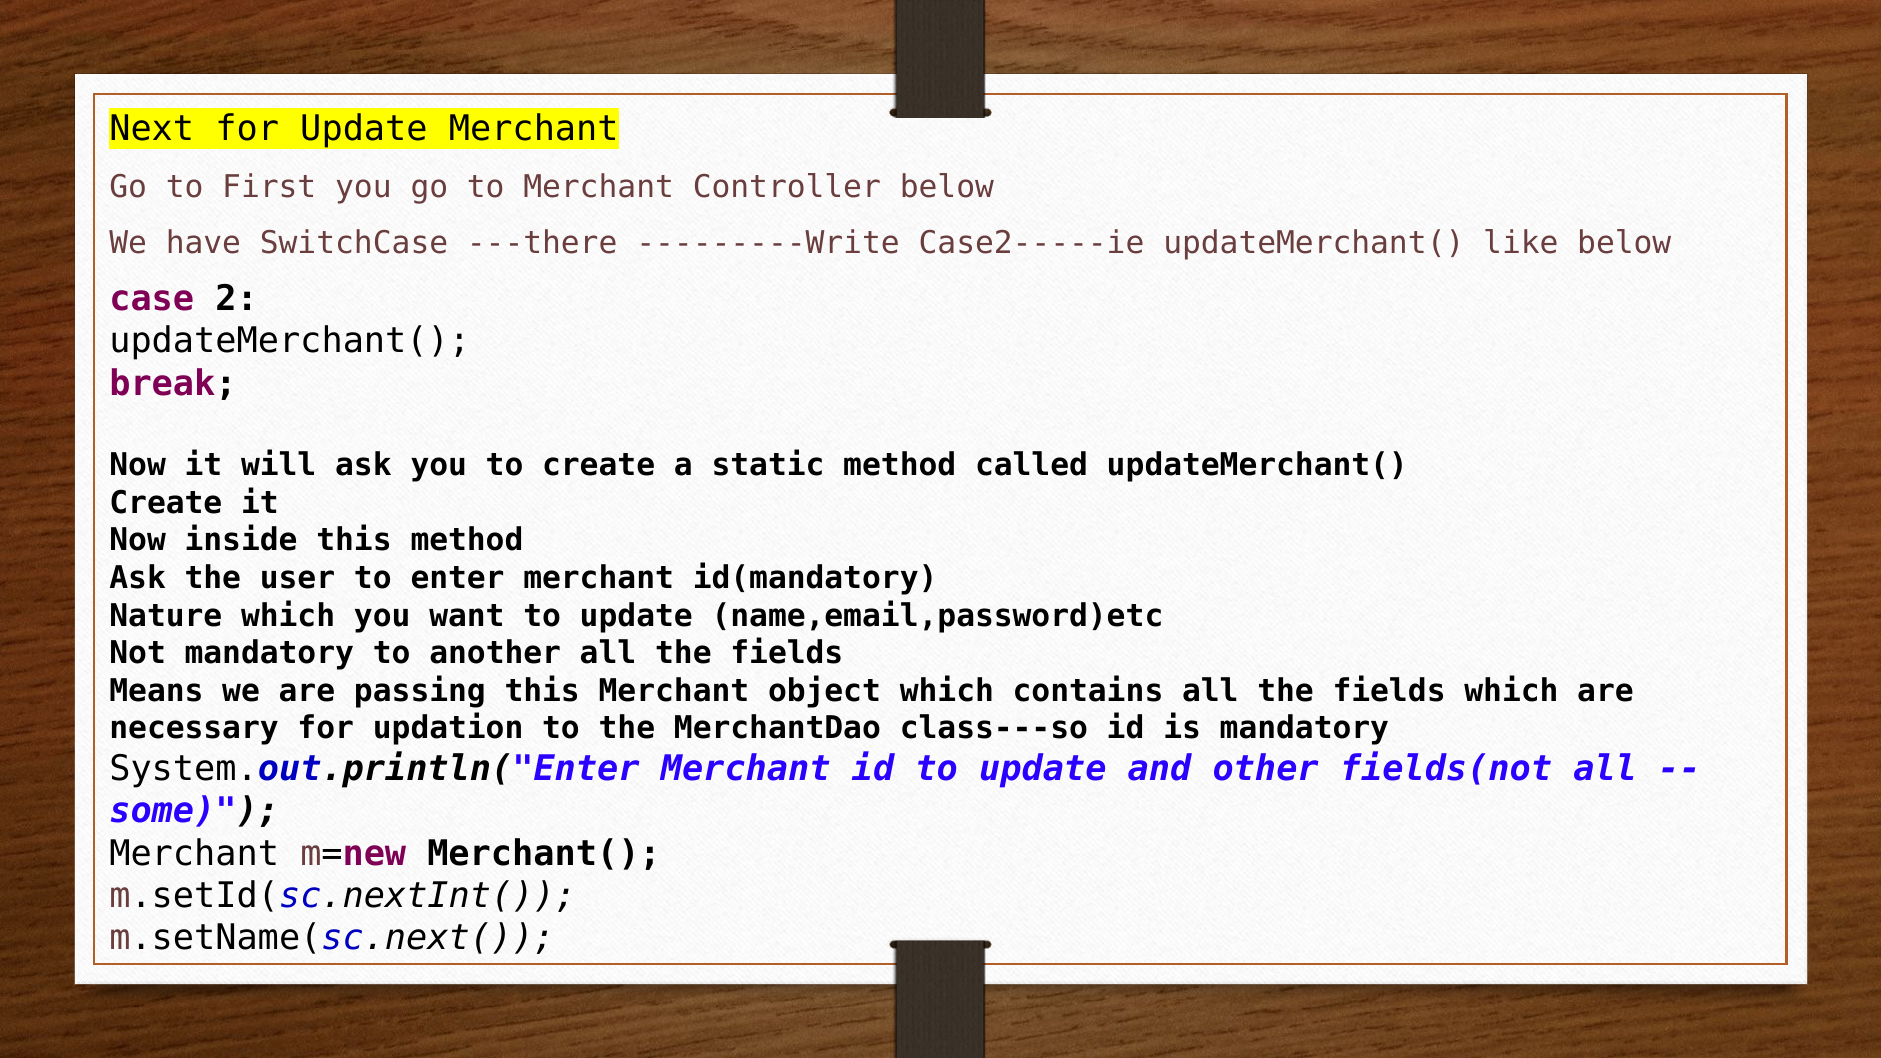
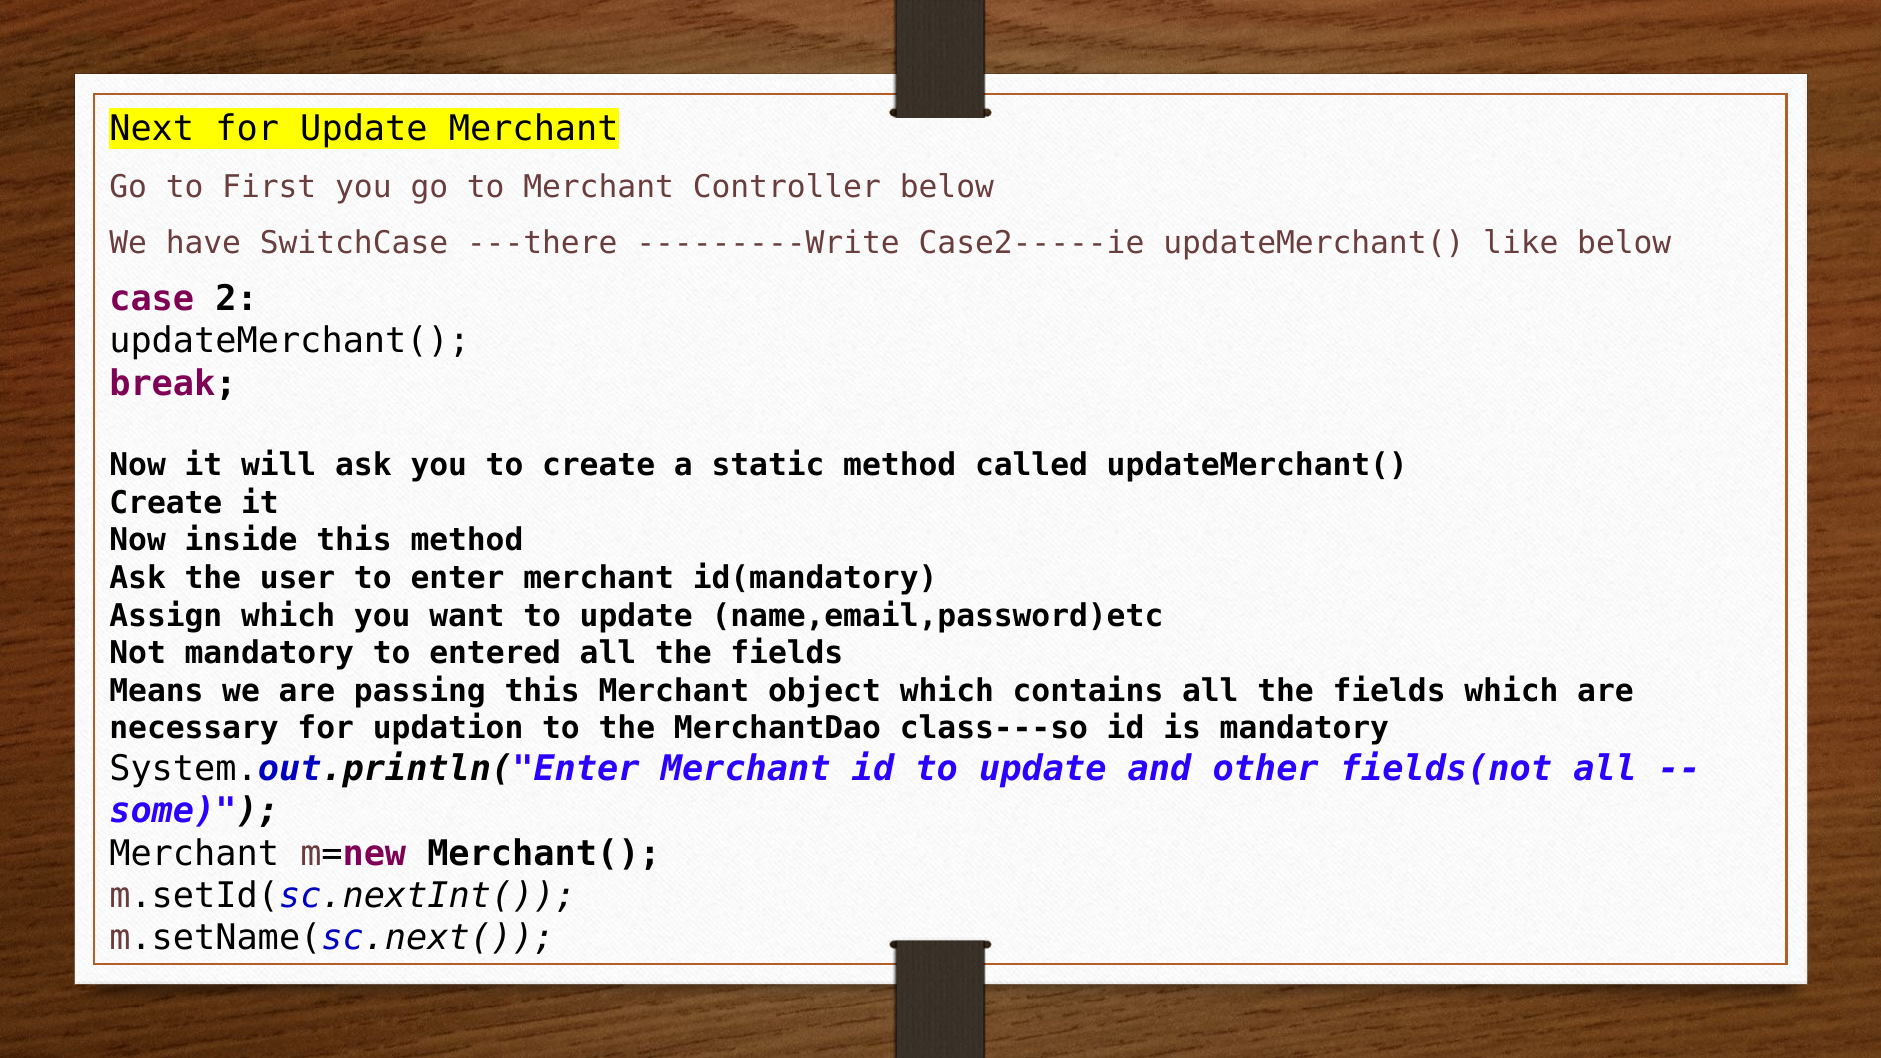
Nature: Nature -> Assign
another: another -> entered
